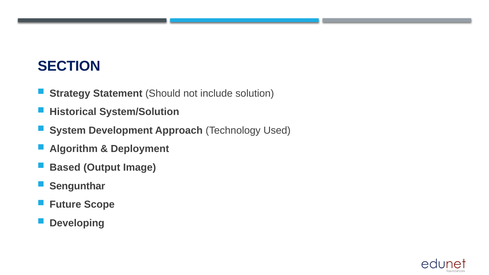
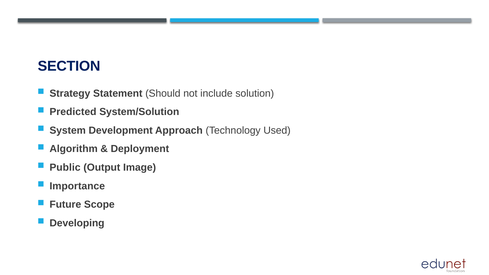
Historical: Historical -> Predicted
Based: Based -> Public
Sengunthar: Sengunthar -> Importance
